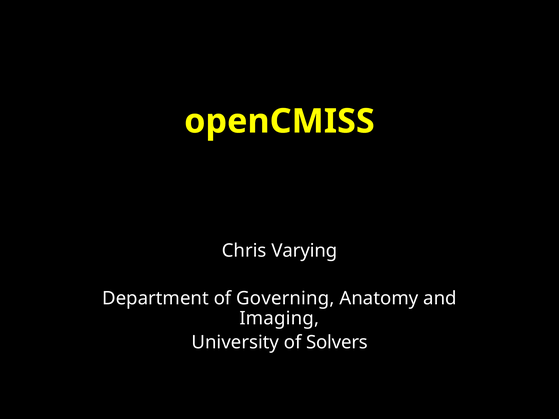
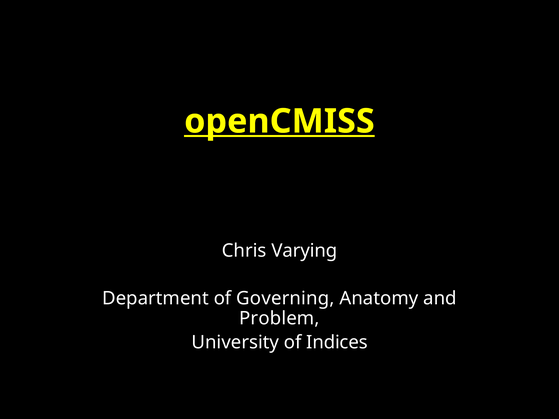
openCMISS underline: none -> present
Imaging: Imaging -> Problem
Solvers: Solvers -> Indices
